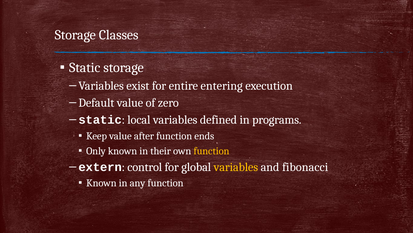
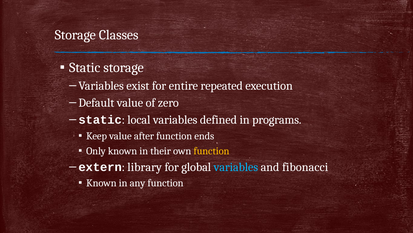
entering: entering -> repeated
control: control -> library
variables at (236, 167) colour: yellow -> light blue
